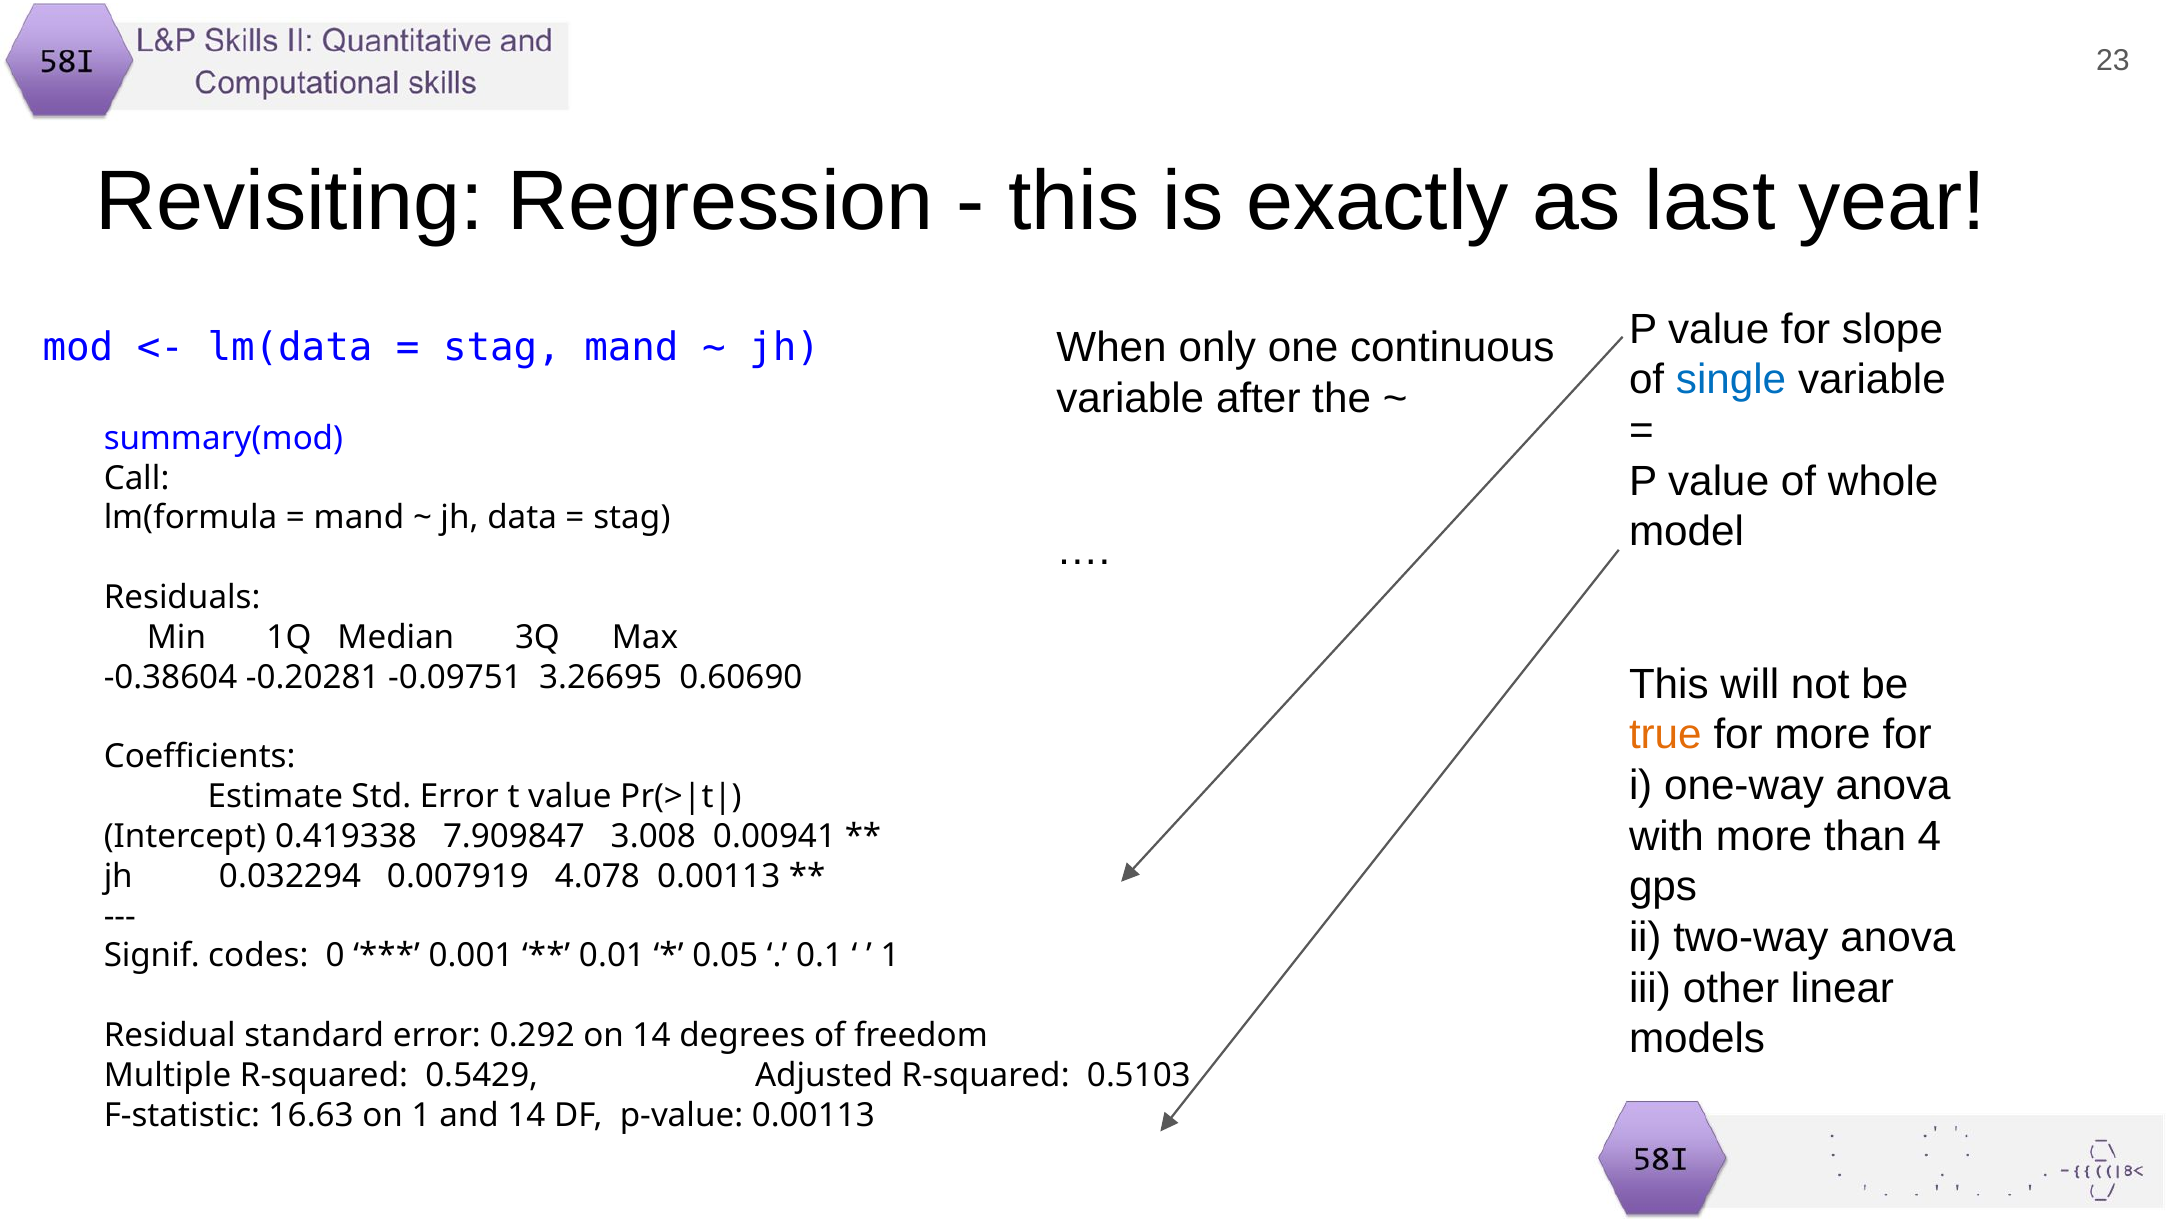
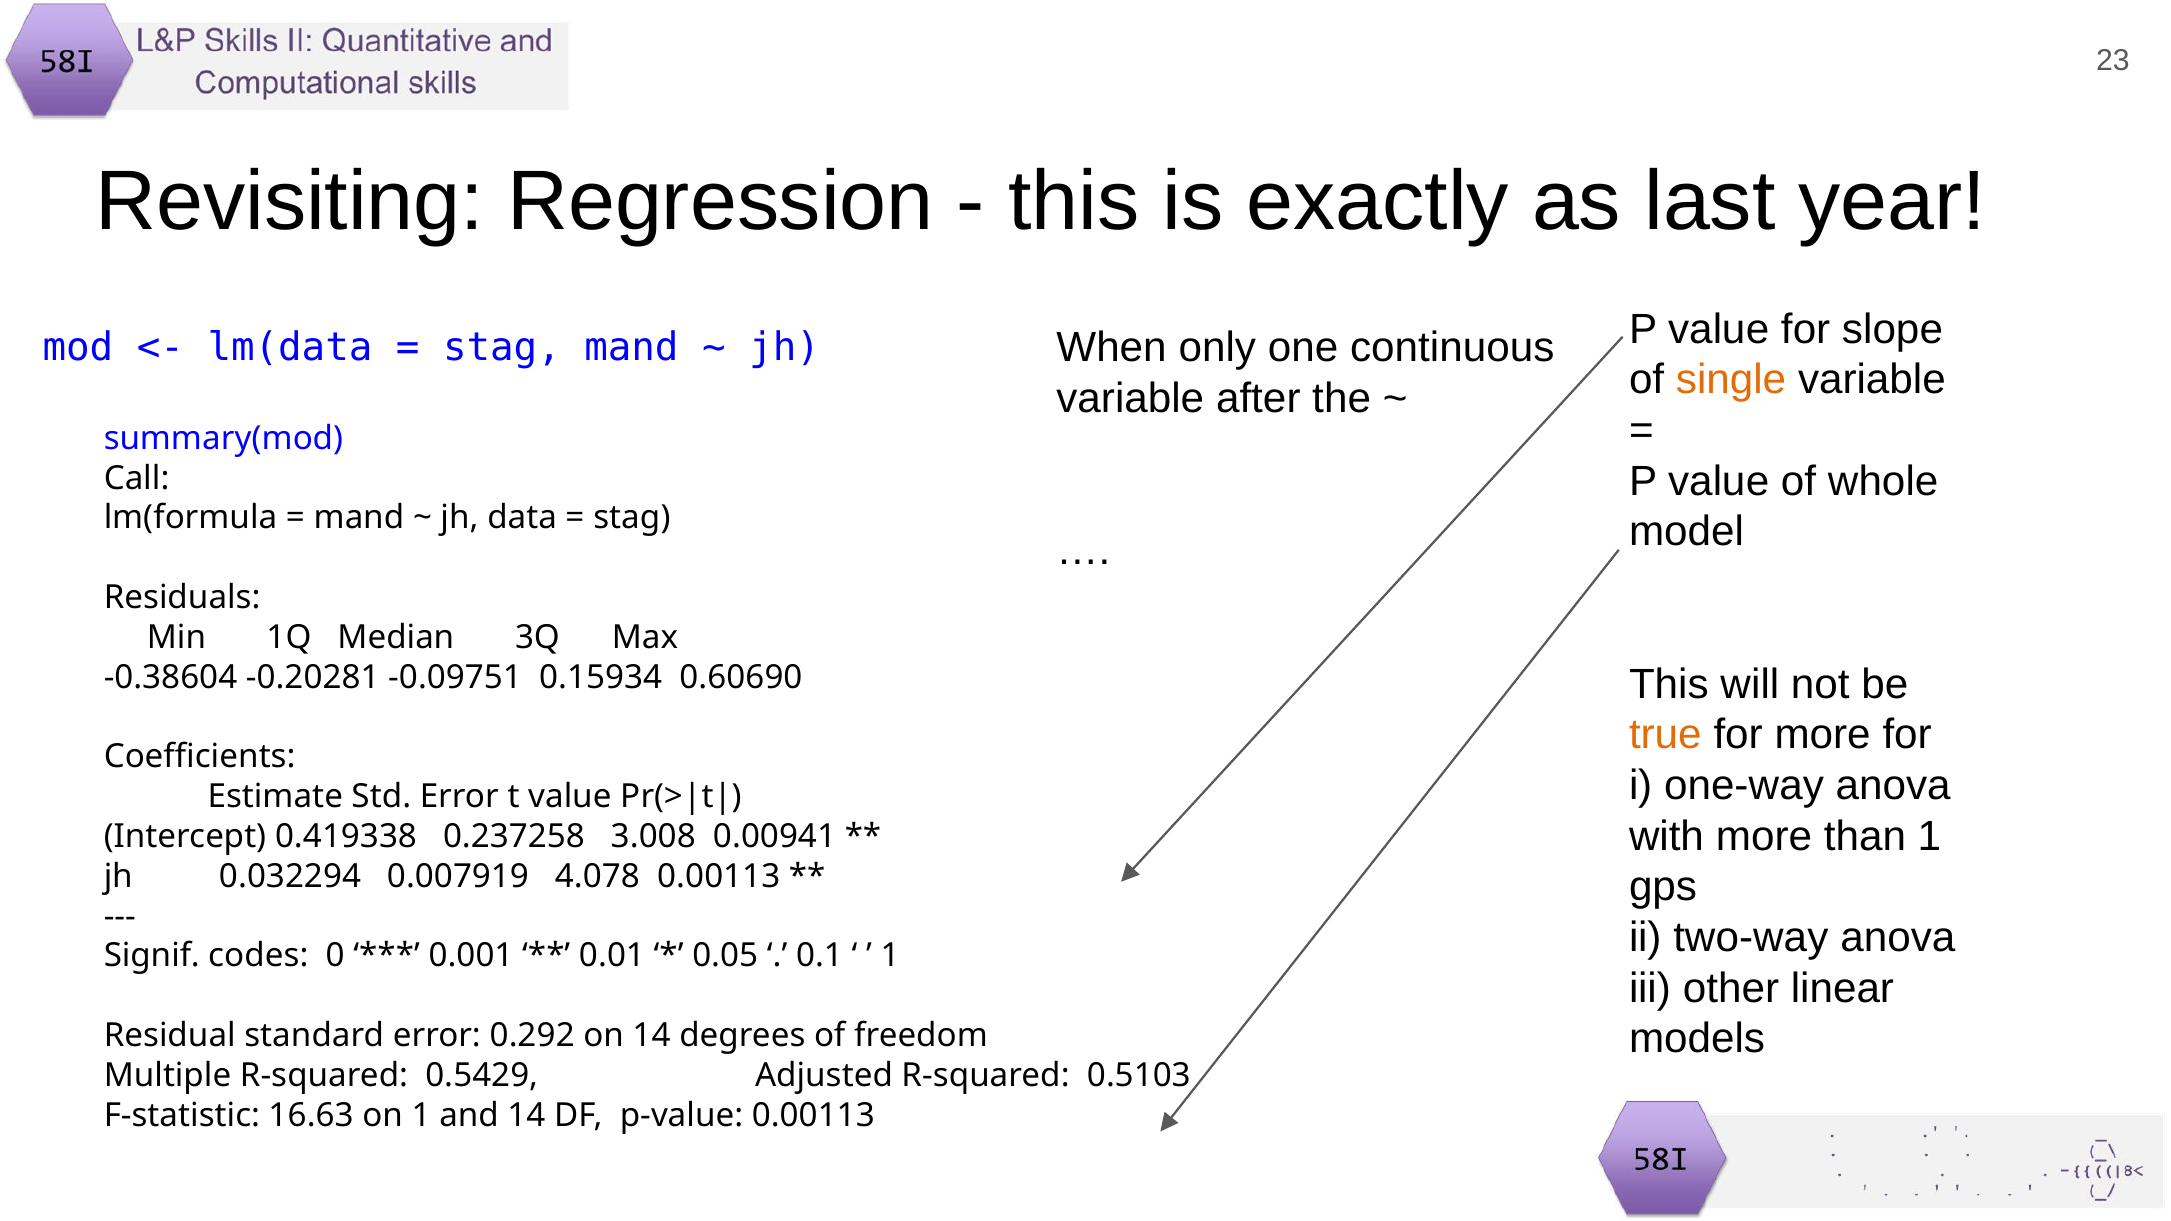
single colour: blue -> orange
3.26695: 3.26695 -> 0.15934
than 4: 4 -> 1
7.909847: 7.909847 -> 0.237258
